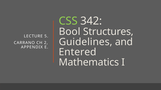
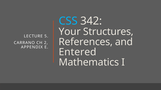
CSS colour: light green -> light blue
Bool: Bool -> Your
Guidelines: Guidelines -> References
